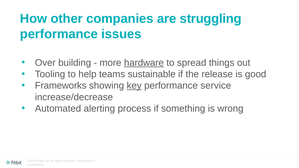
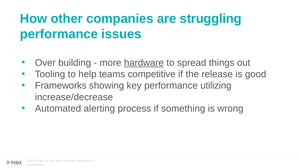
sustainable: sustainable -> competitive
key underline: present -> none
service: service -> utilizing
